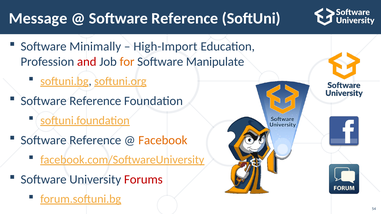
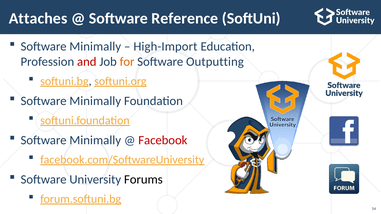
Message: Message -> Attaches
Manipulate: Manipulate -> Outputting
Reference at (95, 101): Reference -> Minimally
Reference at (95, 140): Reference -> Minimally
Facebook colour: orange -> red
Forums colour: red -> black
